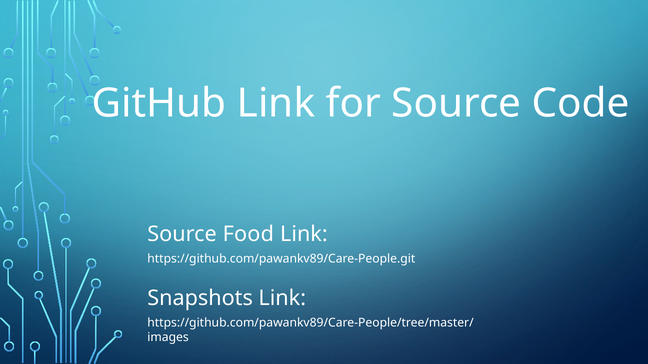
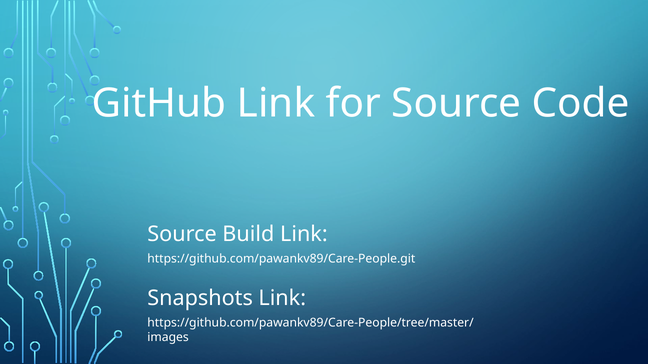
Food: Food -> Build
